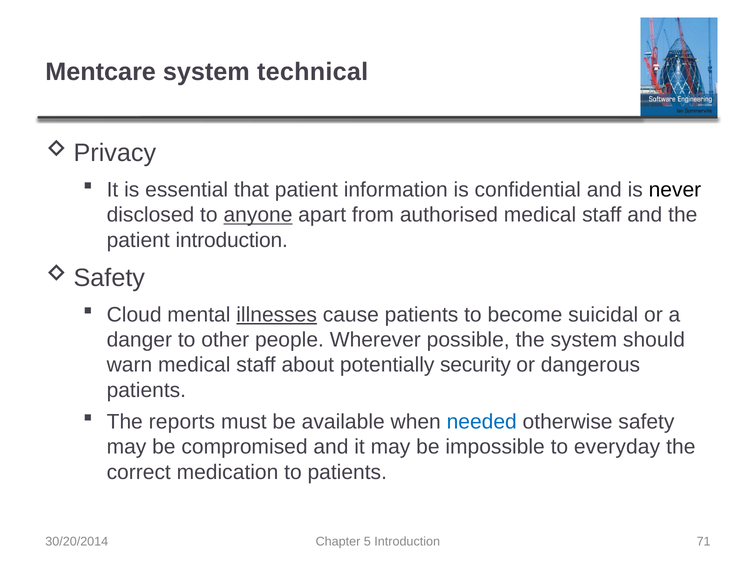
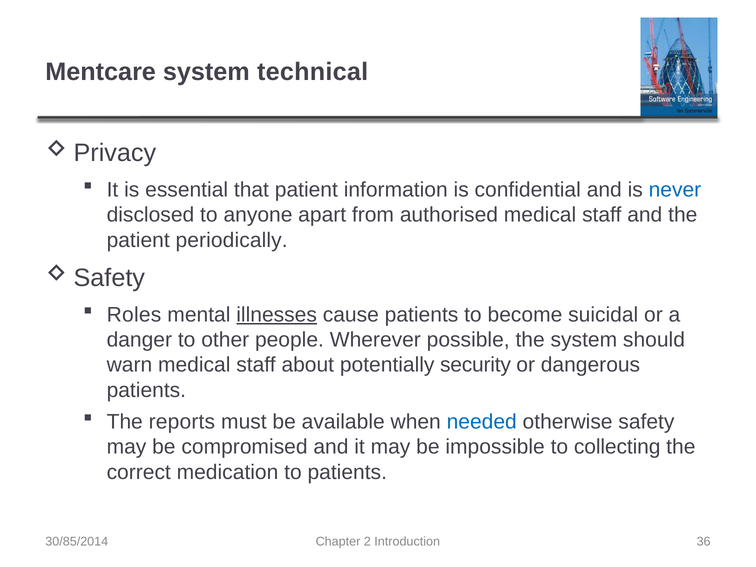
never colour: black -> blue
anyone underline: present -> none
patient introduction: introduction -> periodically
Cloud: Cloud -> Roles
everyday: everyday -> collecting
30/20/2014: 30/20/2014 -> 30/85/2014
5: 5 -> 2
71: 71 -> 36
